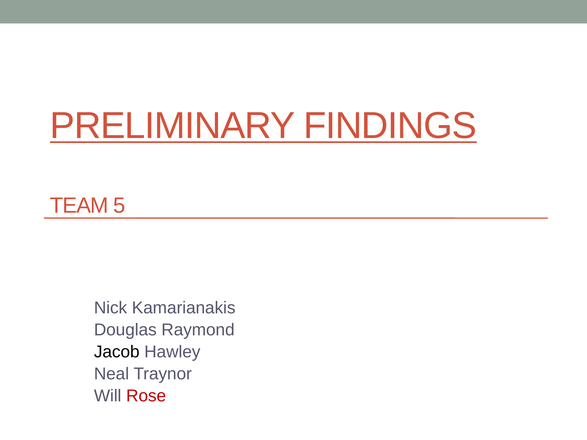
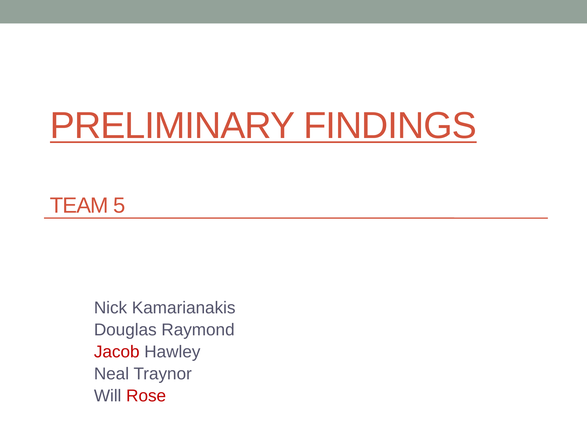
Jacob colour: black -> red
